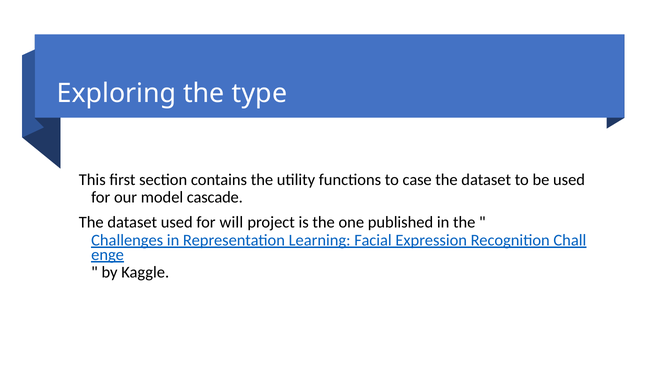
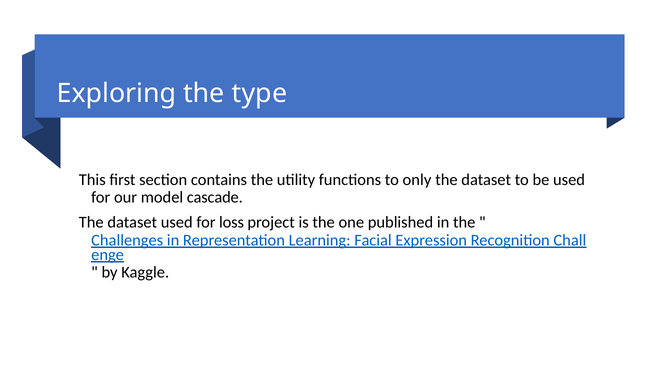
case: case -> only
will: will -> loss
